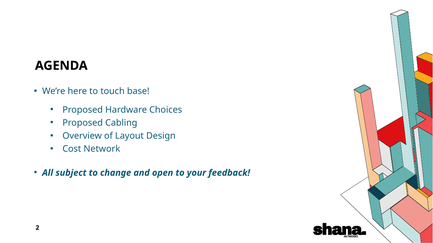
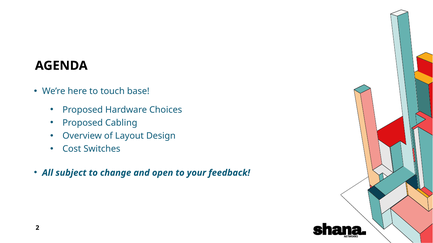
Network: Network -> Switches
